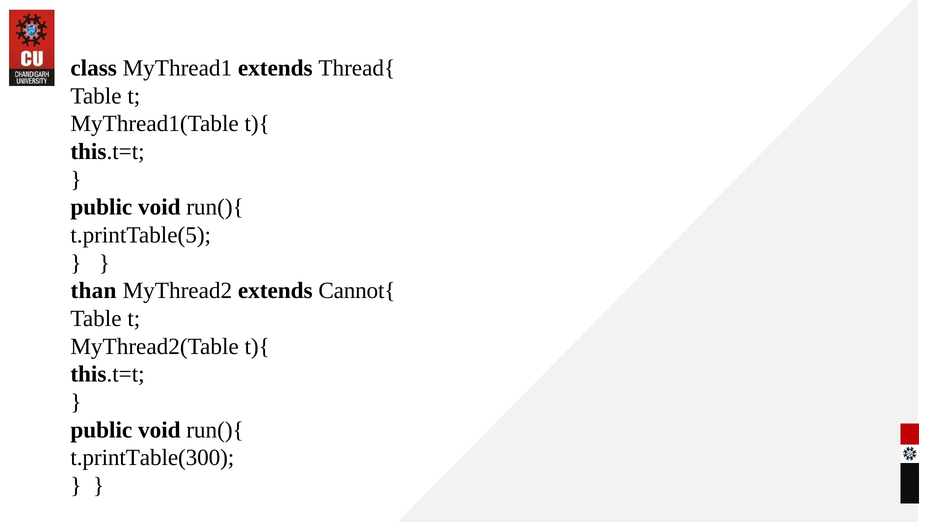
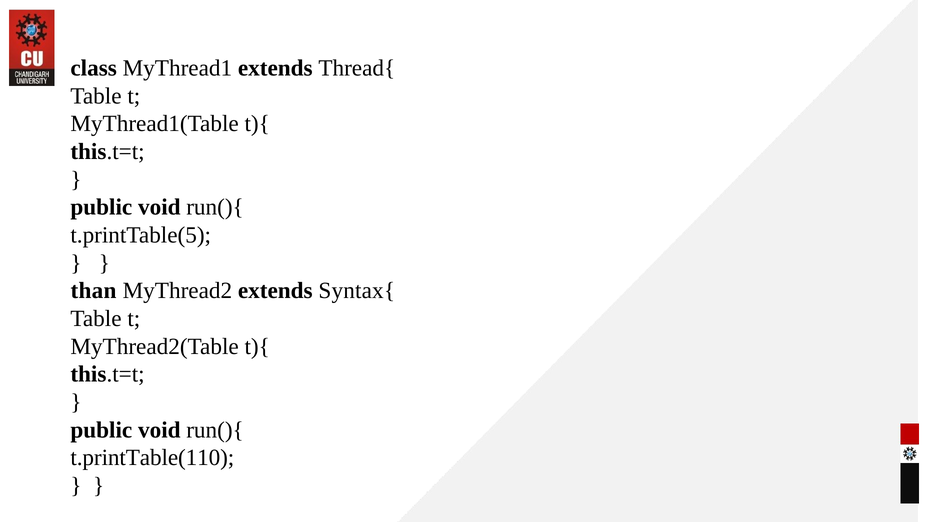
Cannot{: Cannot{ -> Syntax{
t.printTable(300: t.printTable(300 -> t.printTable(110
